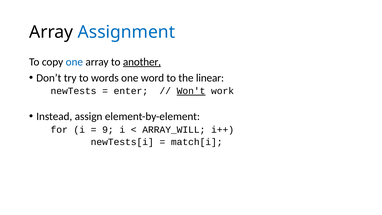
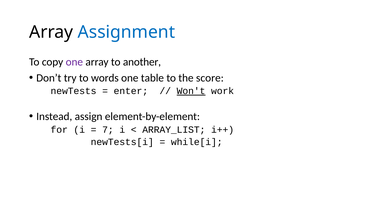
one at (74, 62) colour: blue -> purple
another underline: present -> none
word: word -> table
linear: linear -> score
9: 9 -> 7
ARRAY_WILL: ARRAY_WILL -> ARRAY_LIST
match[i: match[i -> while[i
